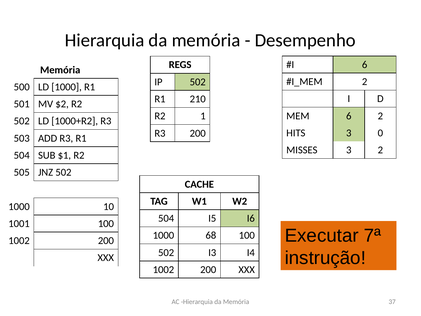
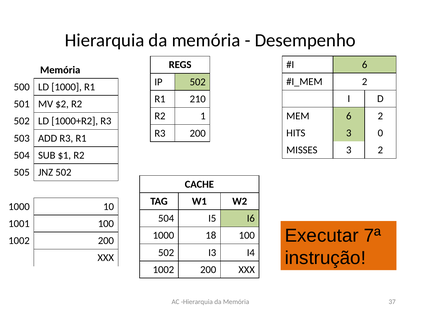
68: 68 -> 18
